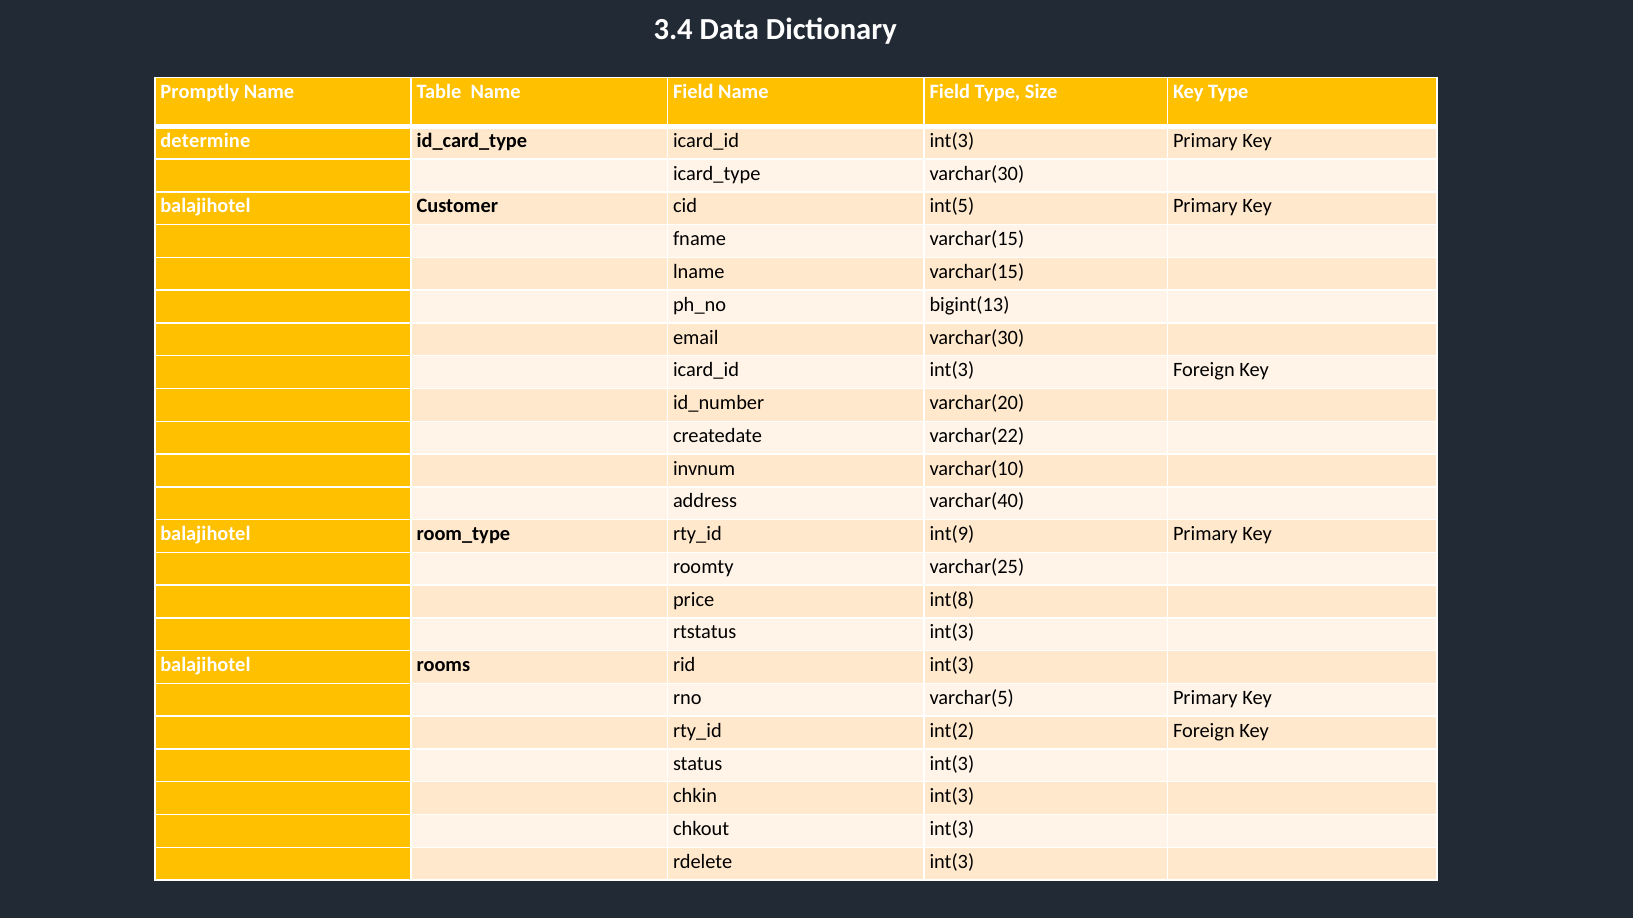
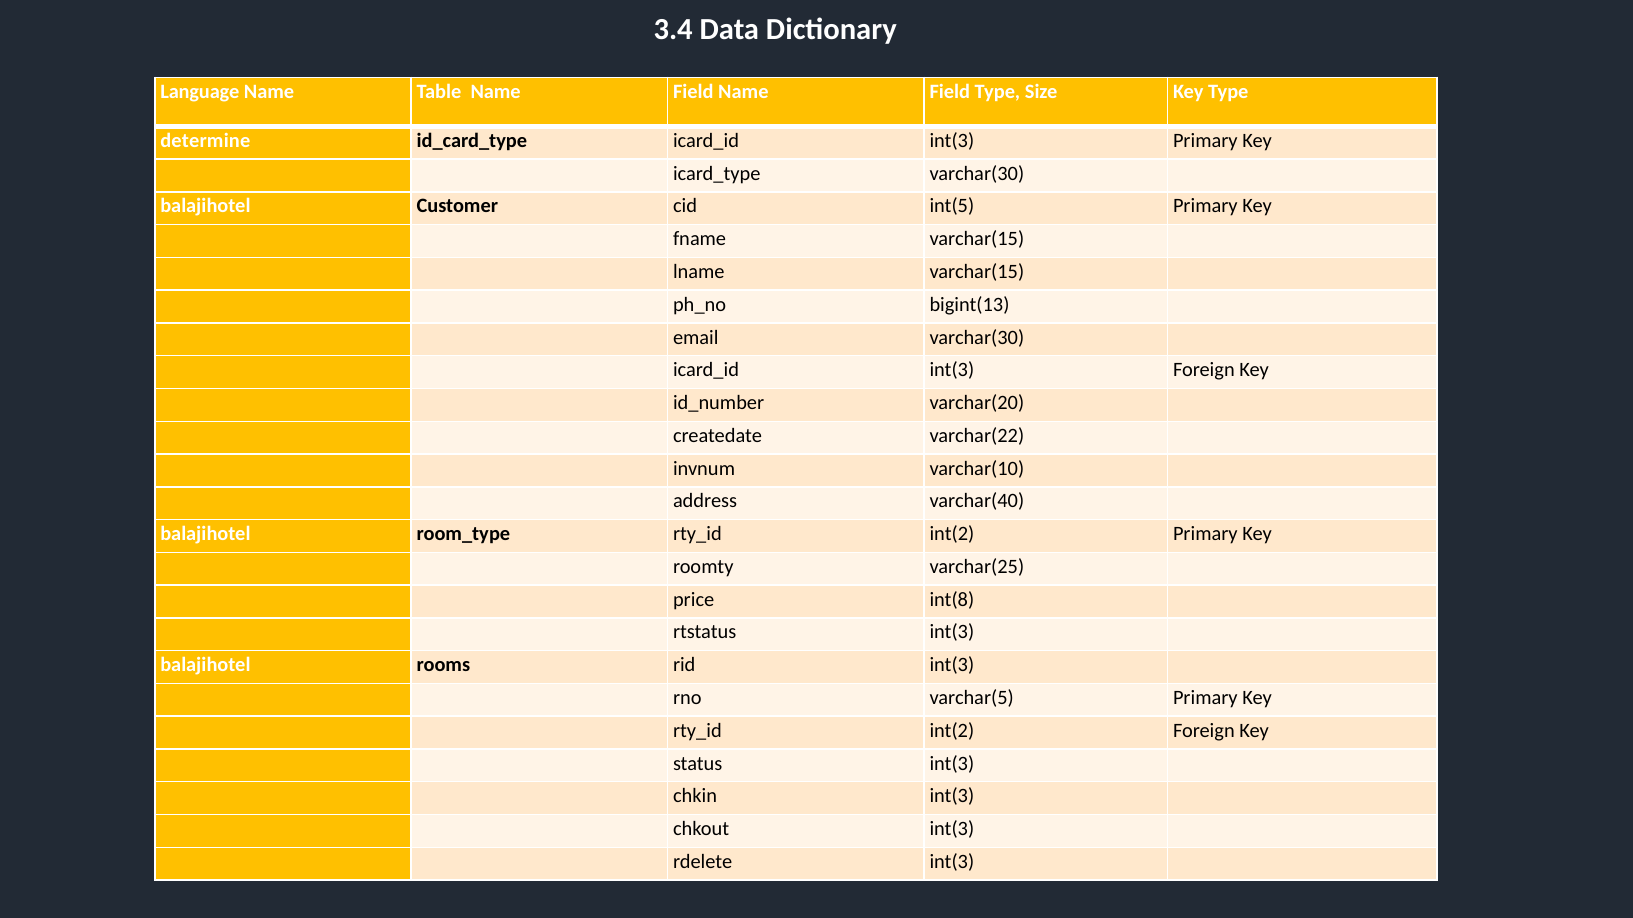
Promptly: Promptly -> Language
int(9 at (952, 534): int(9 -> int(2
